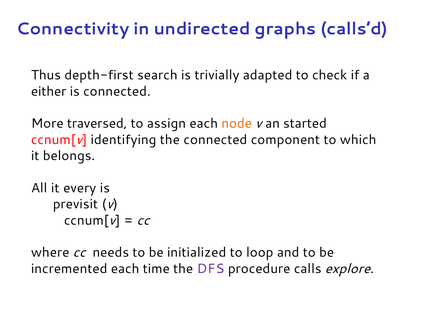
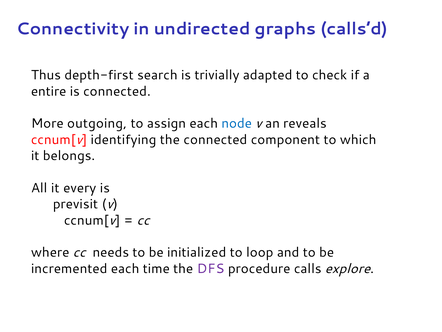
either: either -> entire
traversed: traversed -> outgoing
node colour: orange -> blue
started: started -> reveals
